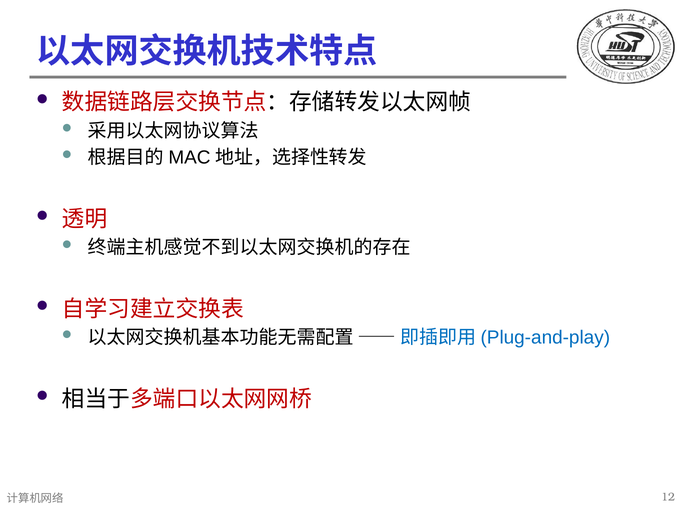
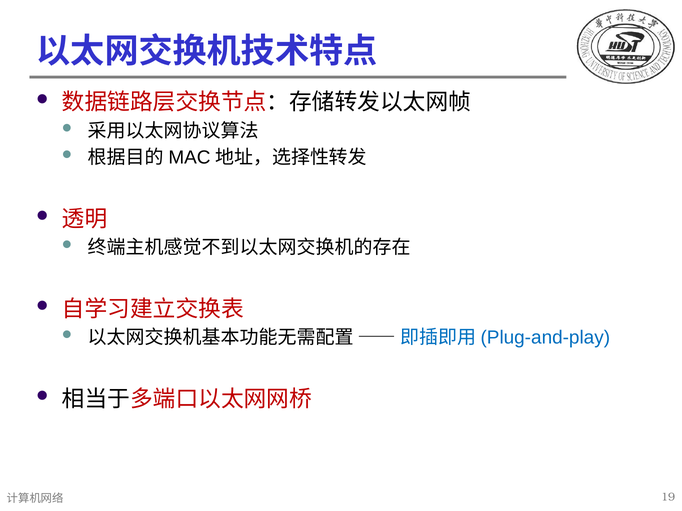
12: 12 -> 19
